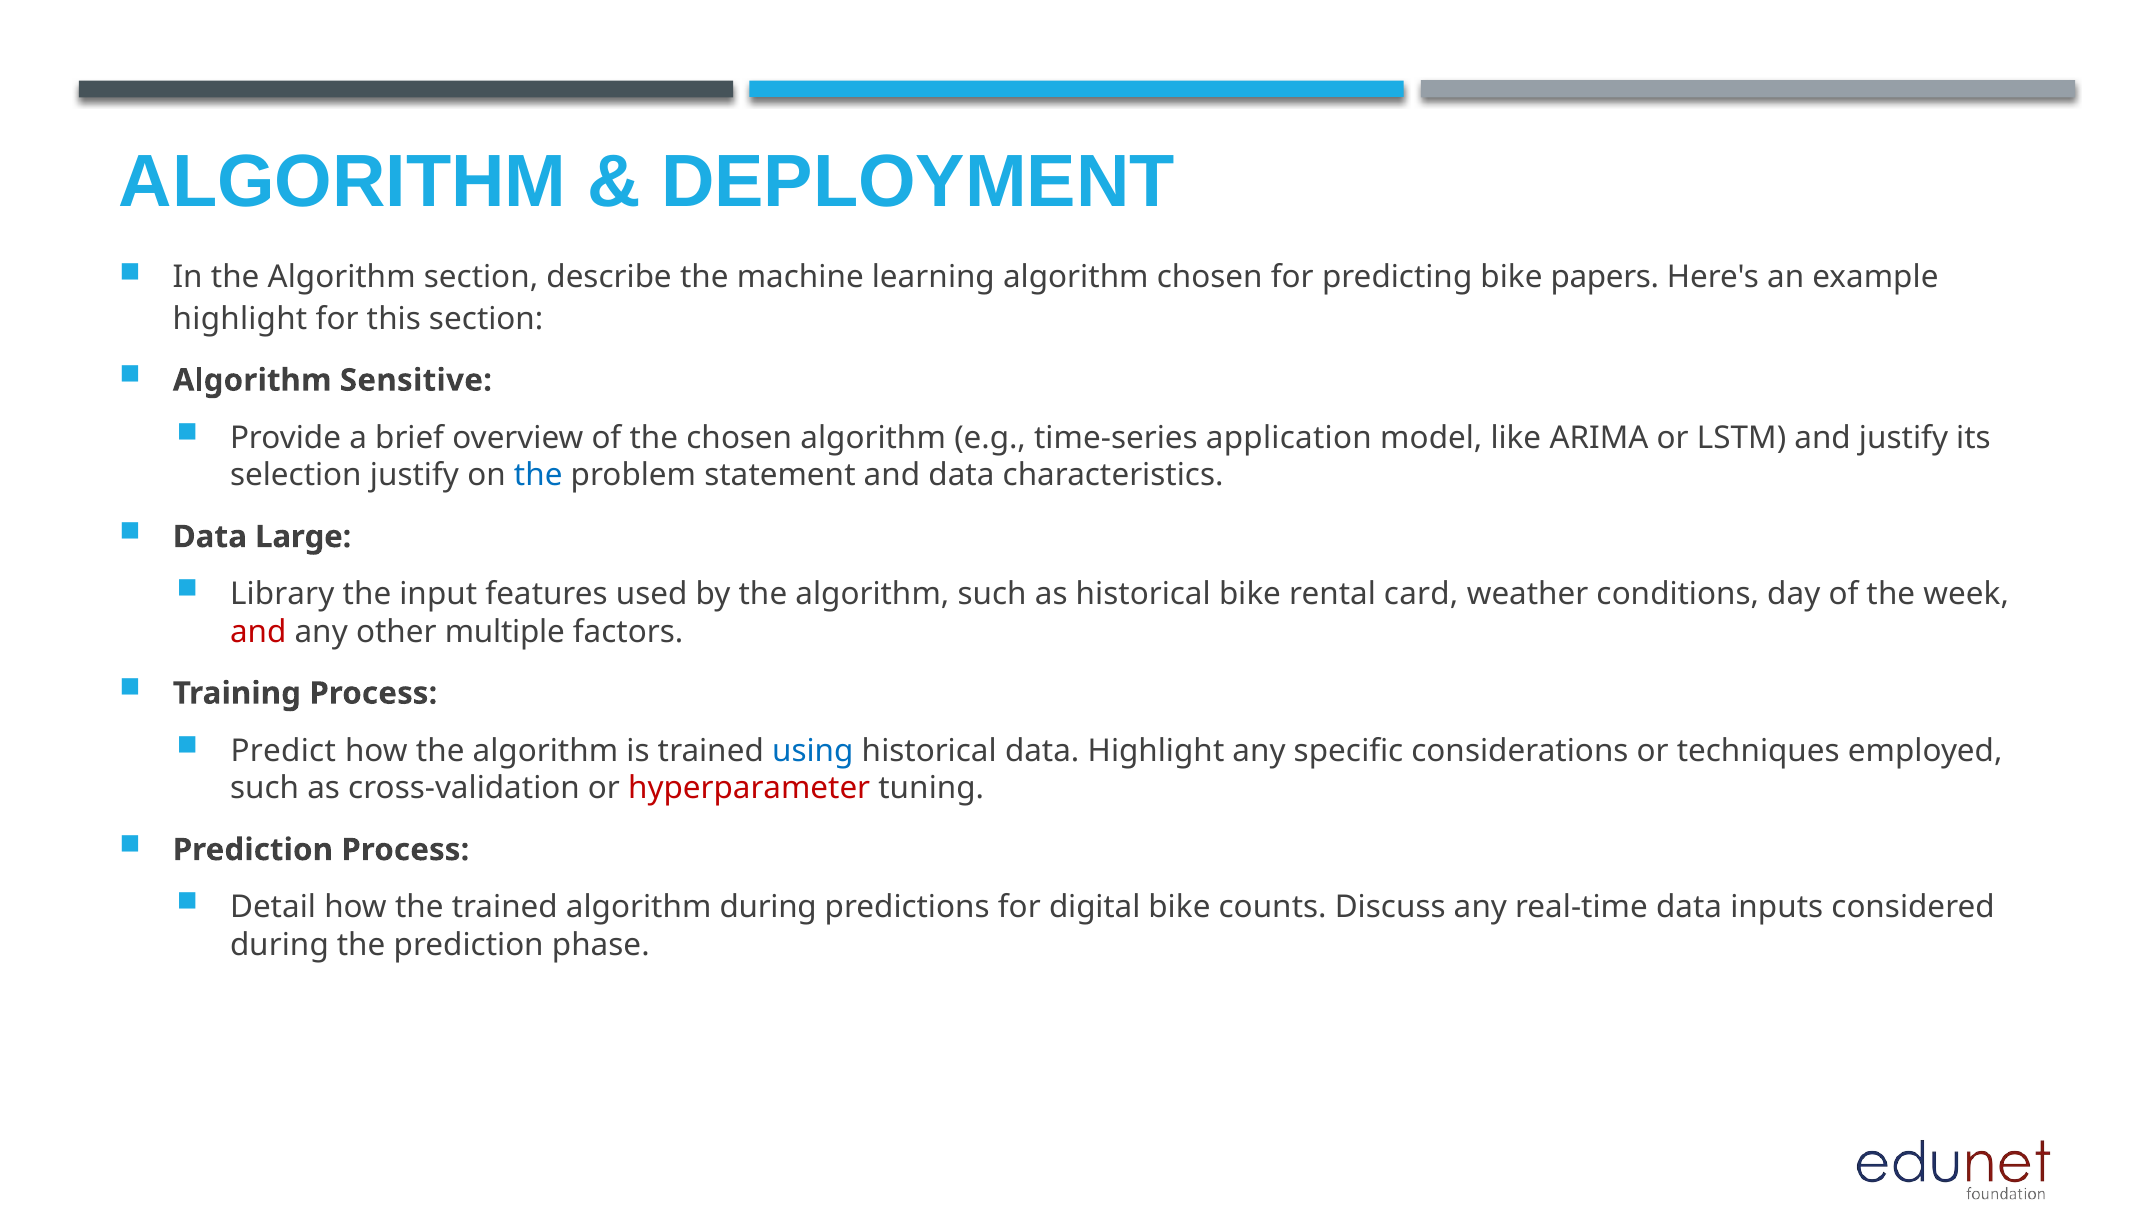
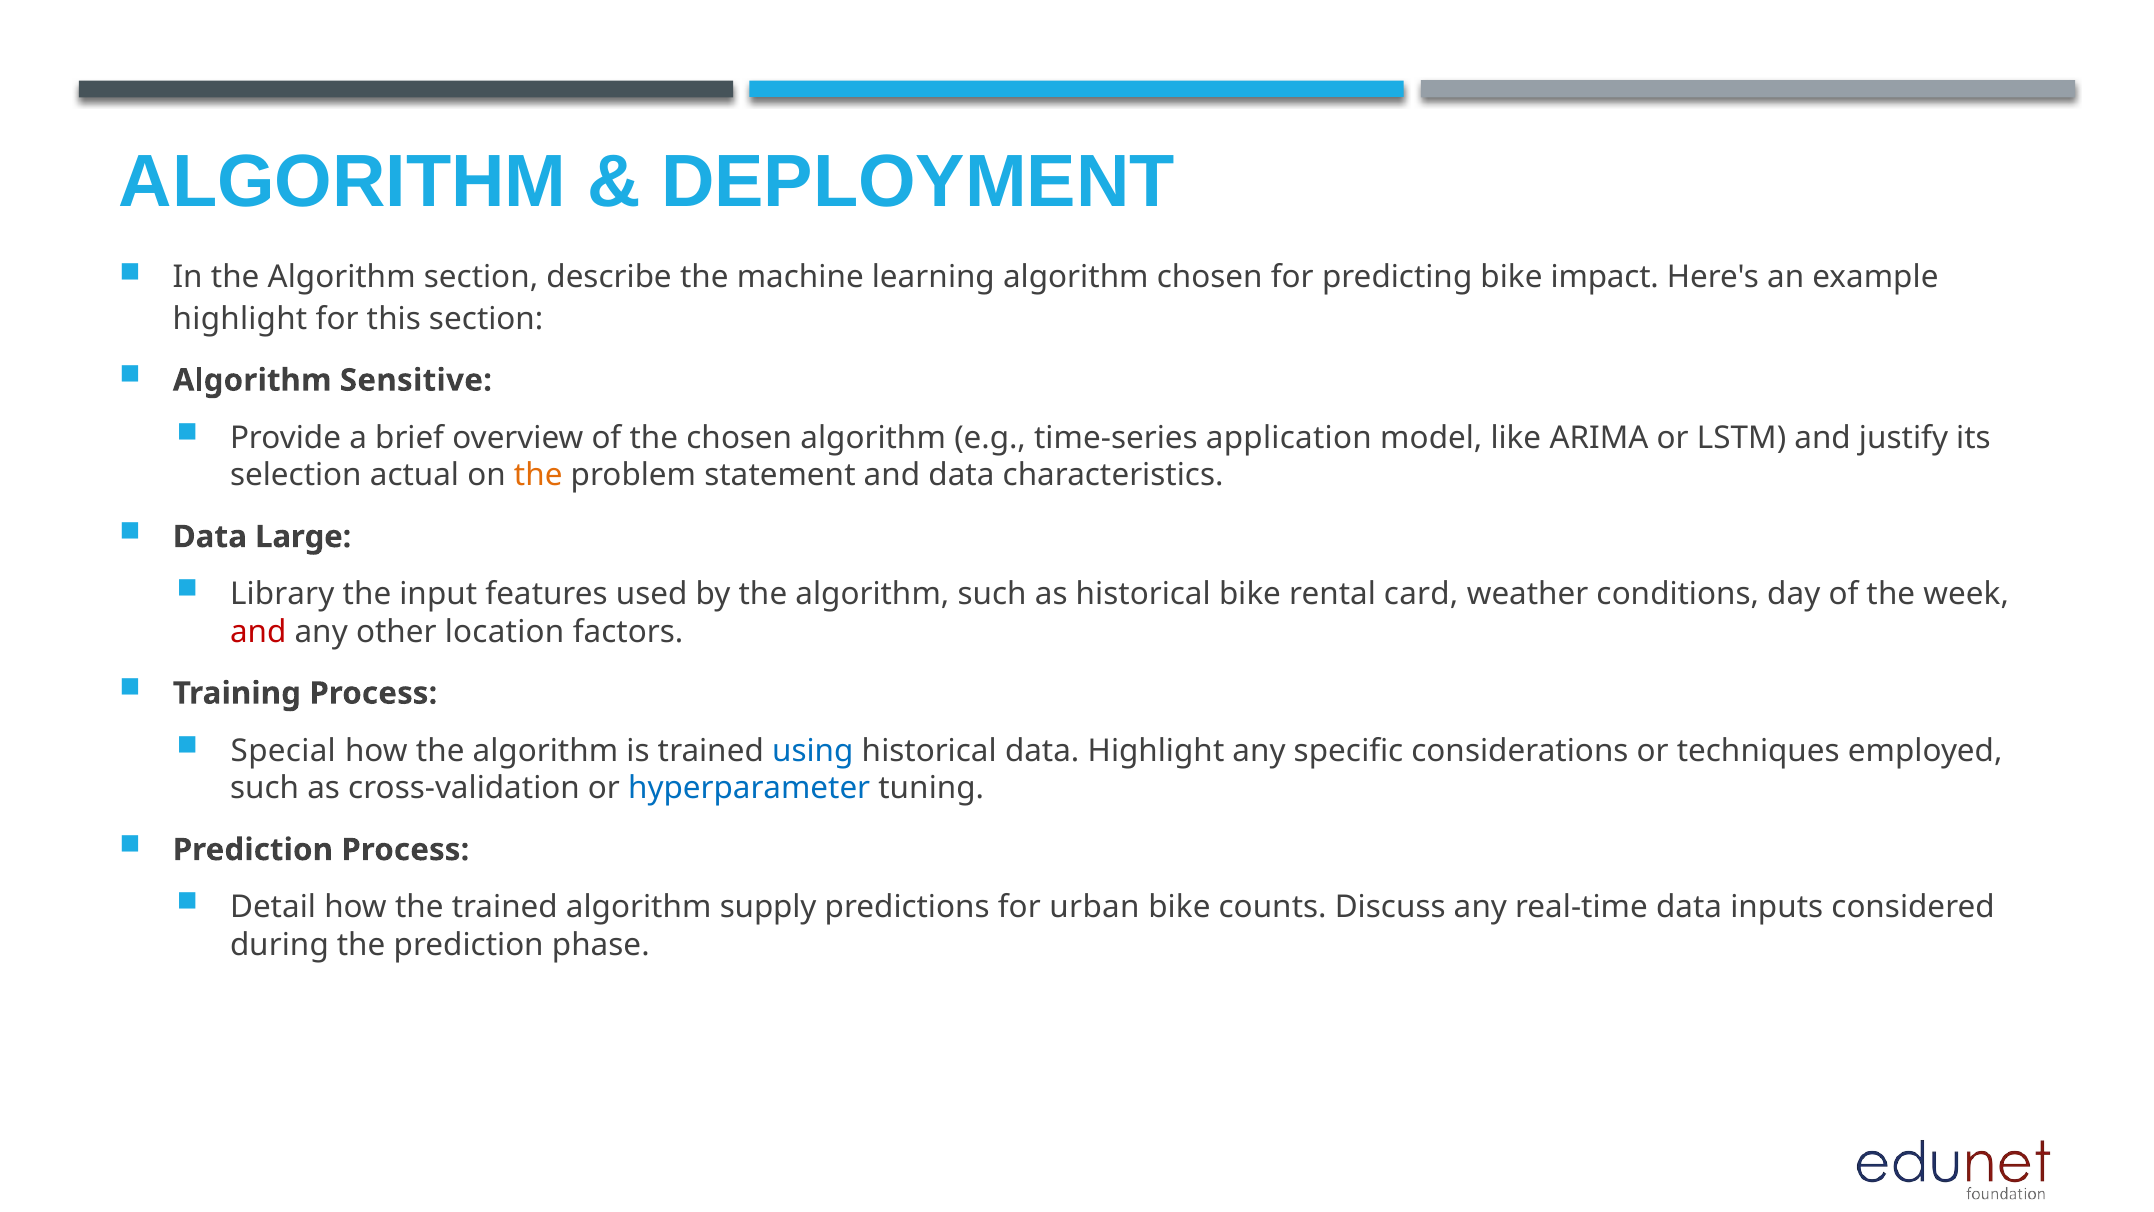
papers: papers -> impact
selection justify: justify -> actual
the at (538, 475) colour: blue -> orange
multiple: multiple -> location
Predict: Predict -> Special
hyperparameter colour: red -> blue
algorithm during: during -> supply
digital: digital -> urban
